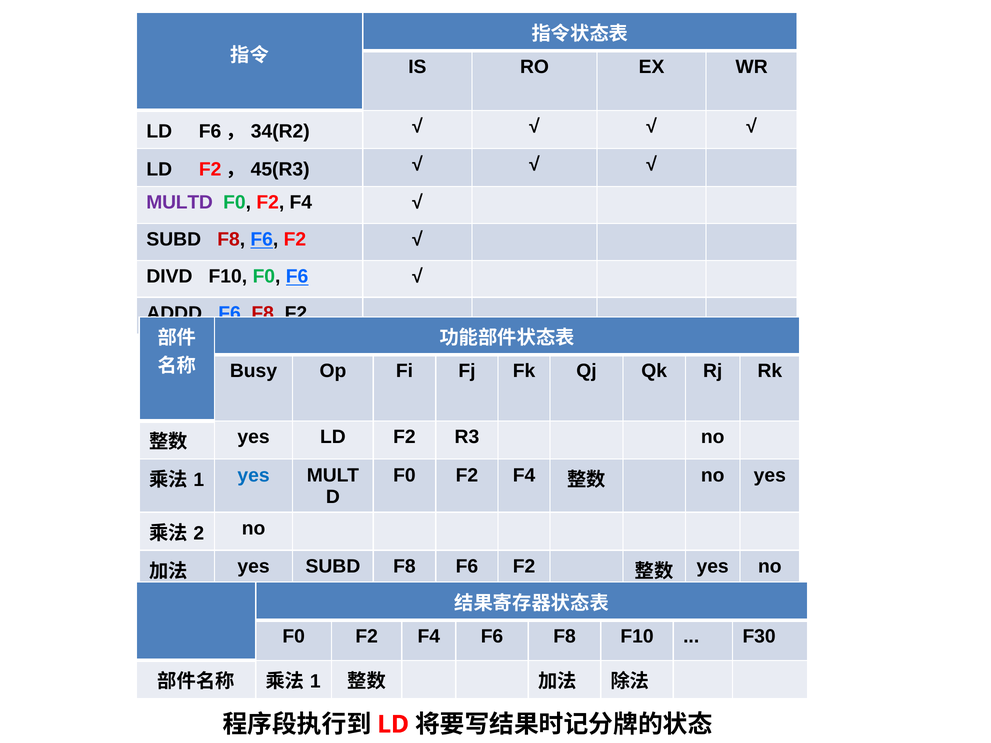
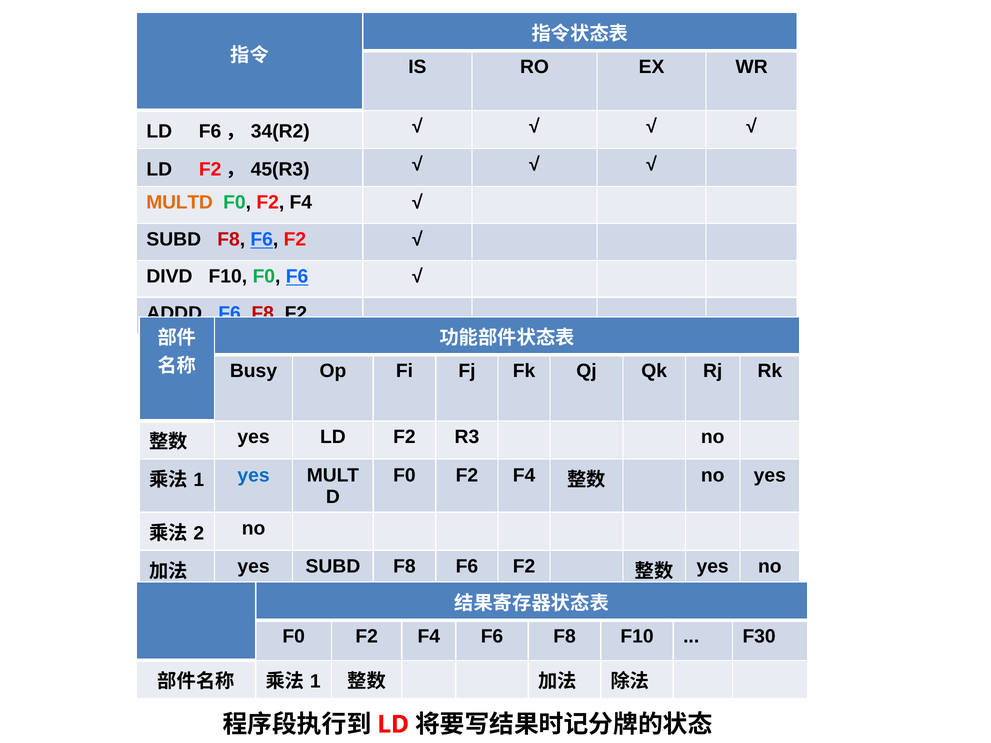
MULTD colour: purple -> orange
